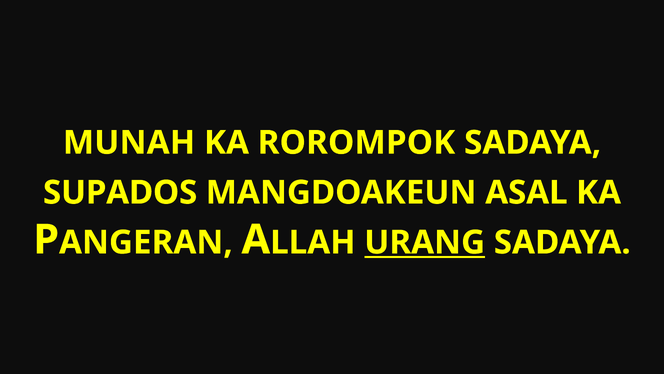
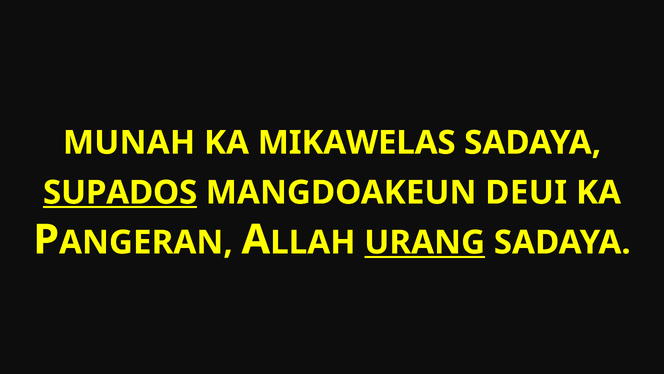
ROROMPOK: ROROMPOK -> MIKAWELAS
SUPADOS underline: none -> present
ASAL: ASAL -> DEUI
